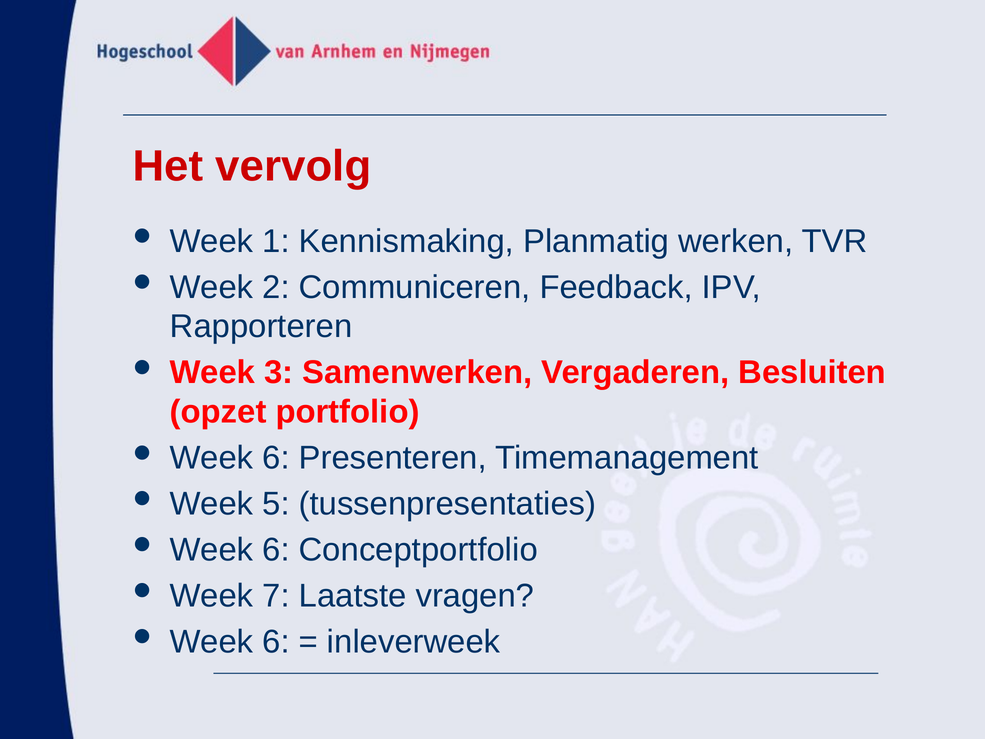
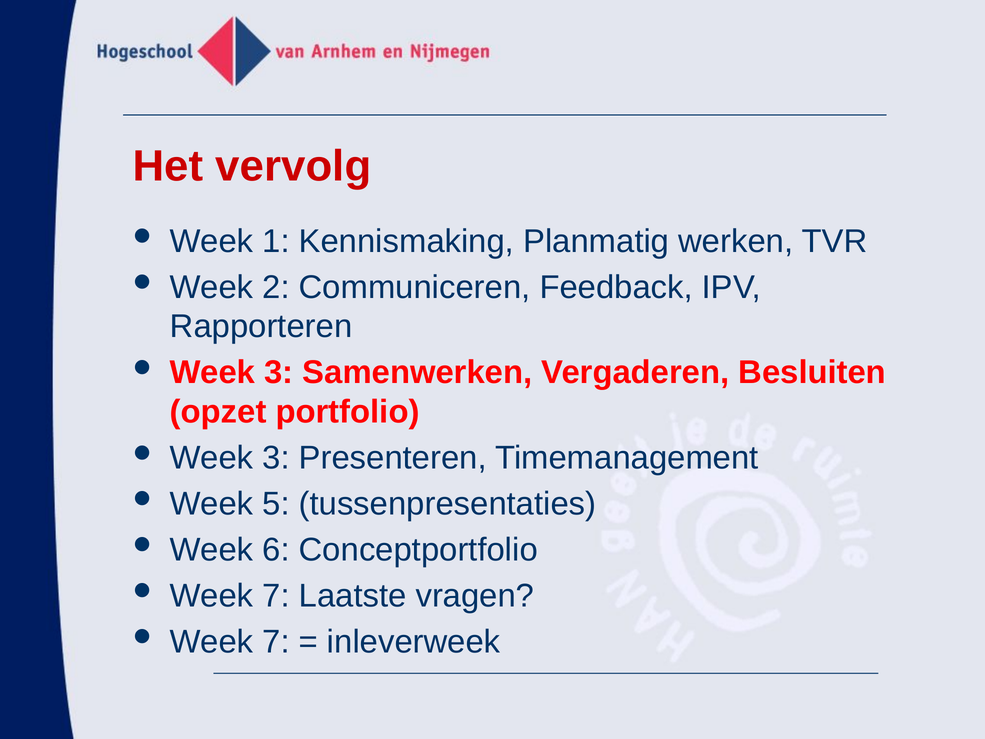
6 at (276, 458): 6 -> 3
6 at (276, 642): 6 -> 7
